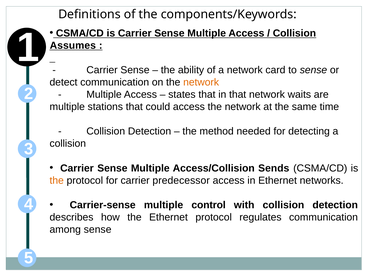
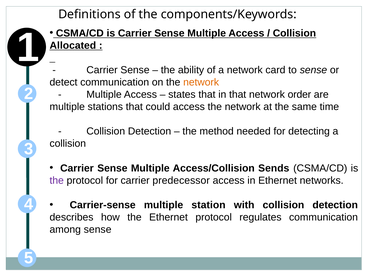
Assumes: Assumes -> Allocated
waits: waits -> order
the at (57, 180) colour: orange -> purple
control: control -> station
